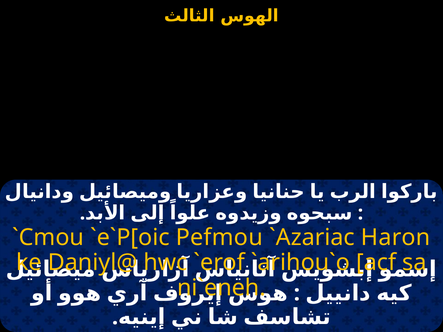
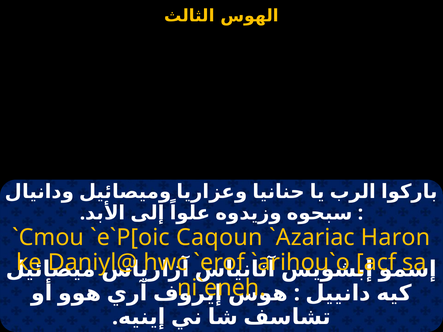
Pefmou: Pefmou -> Caqoun
